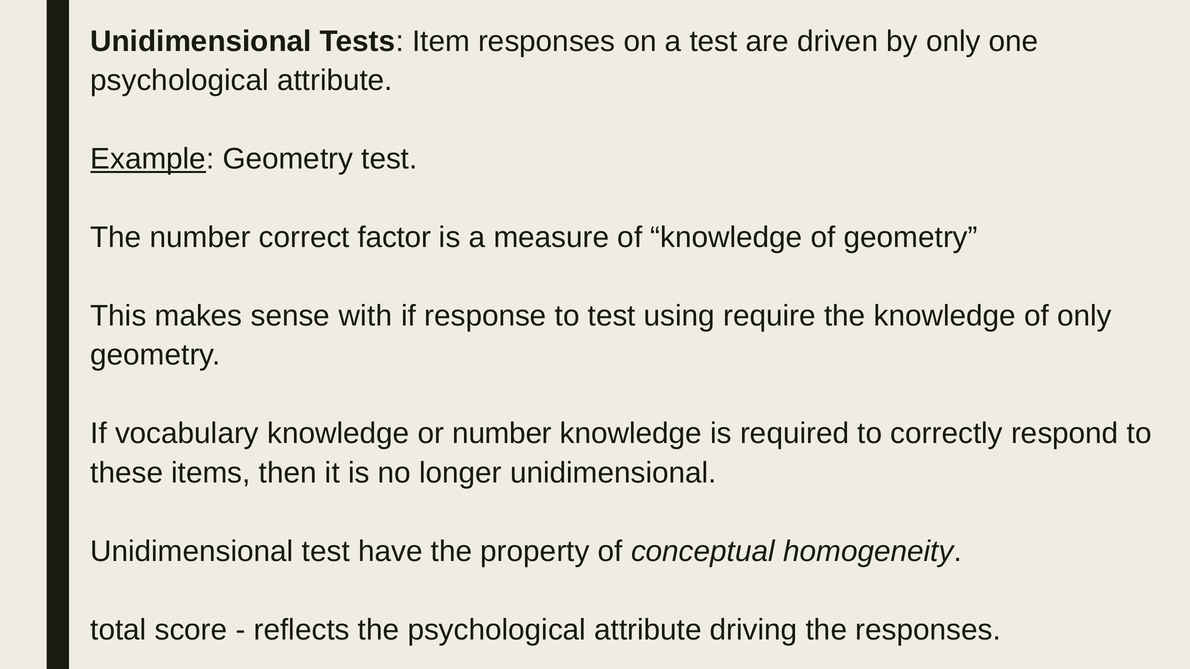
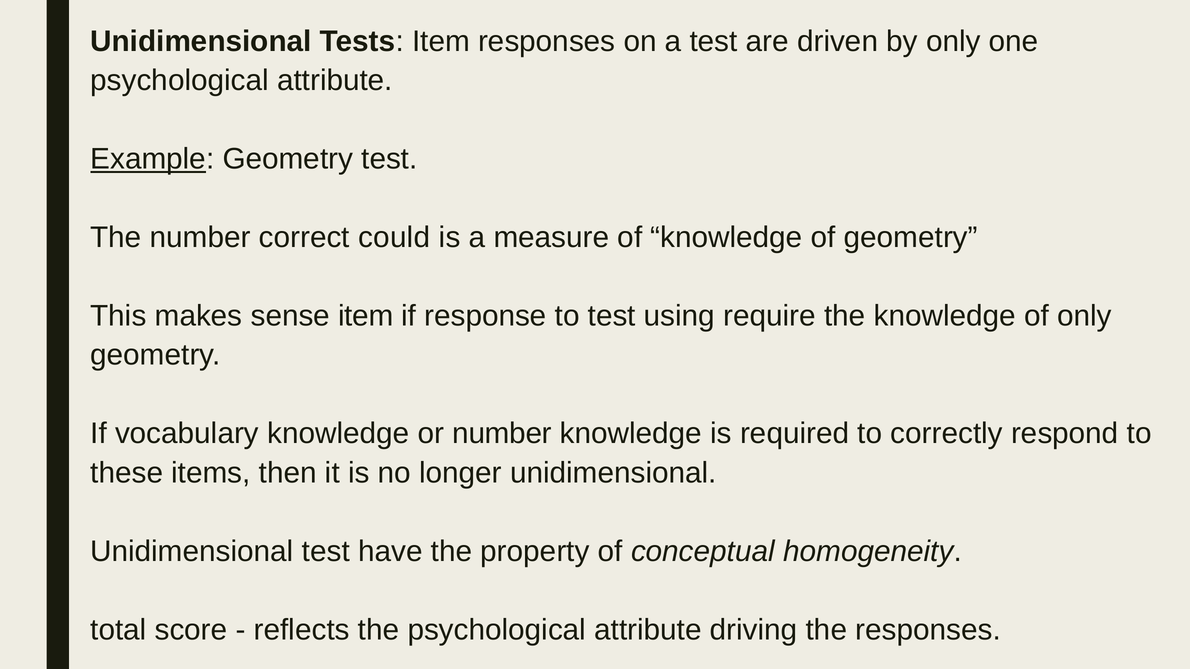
factor: factor -> could
sense with: with -> item
